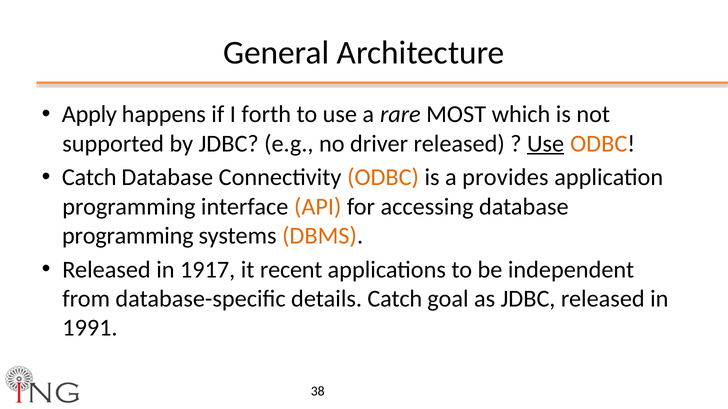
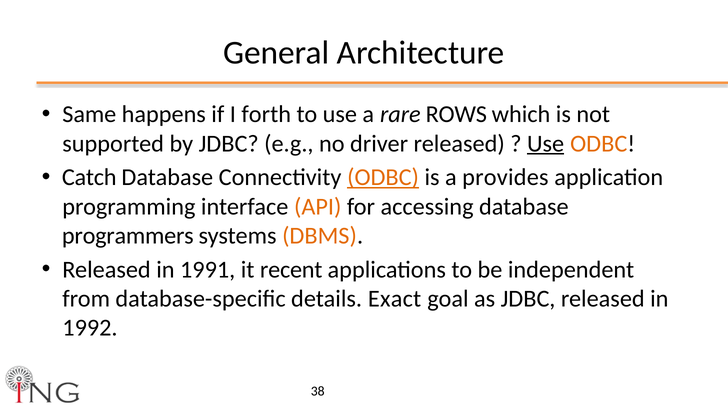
Apply: Apply -> Same
MOST: MOST -> ROWS
ODBC at (383, 178) underline: none -> present
programming at (128, 236): programming -> programmers
1917: 1917 -> 1991
details Catch: Catch -> Exact
1991: 1991 -> 1992
